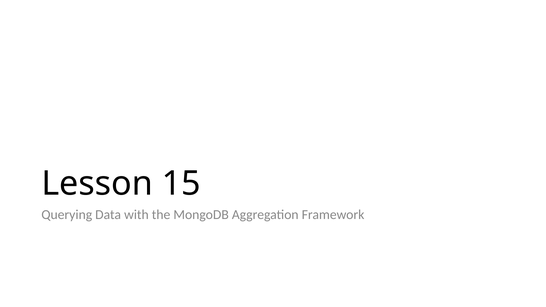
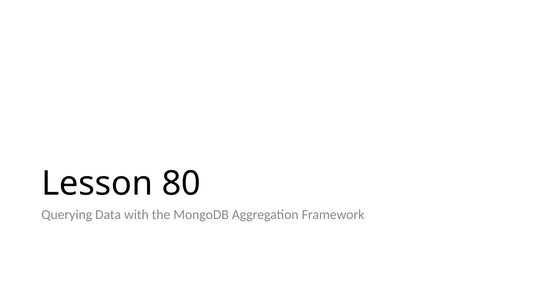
15: 15 -> 80
